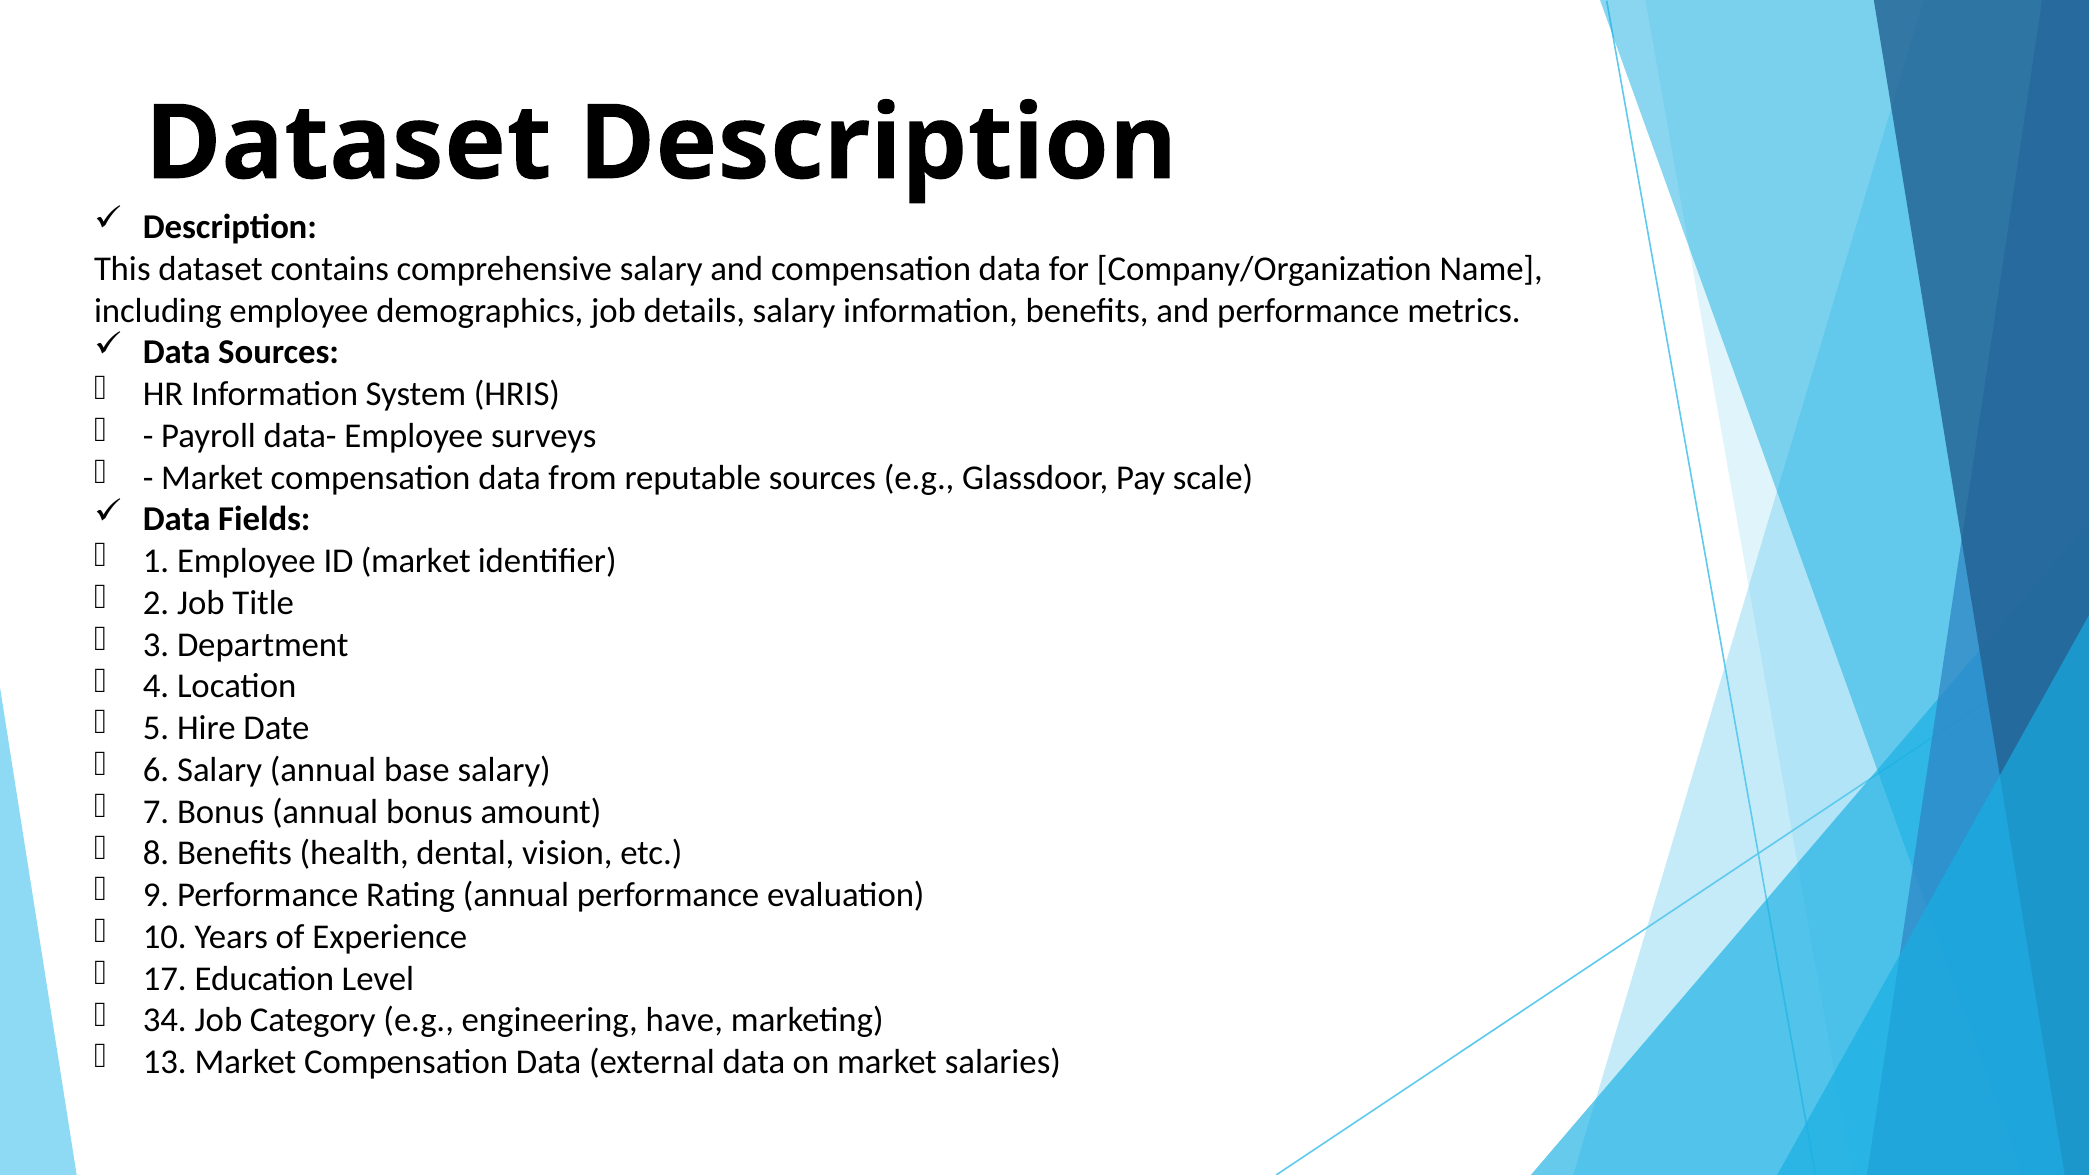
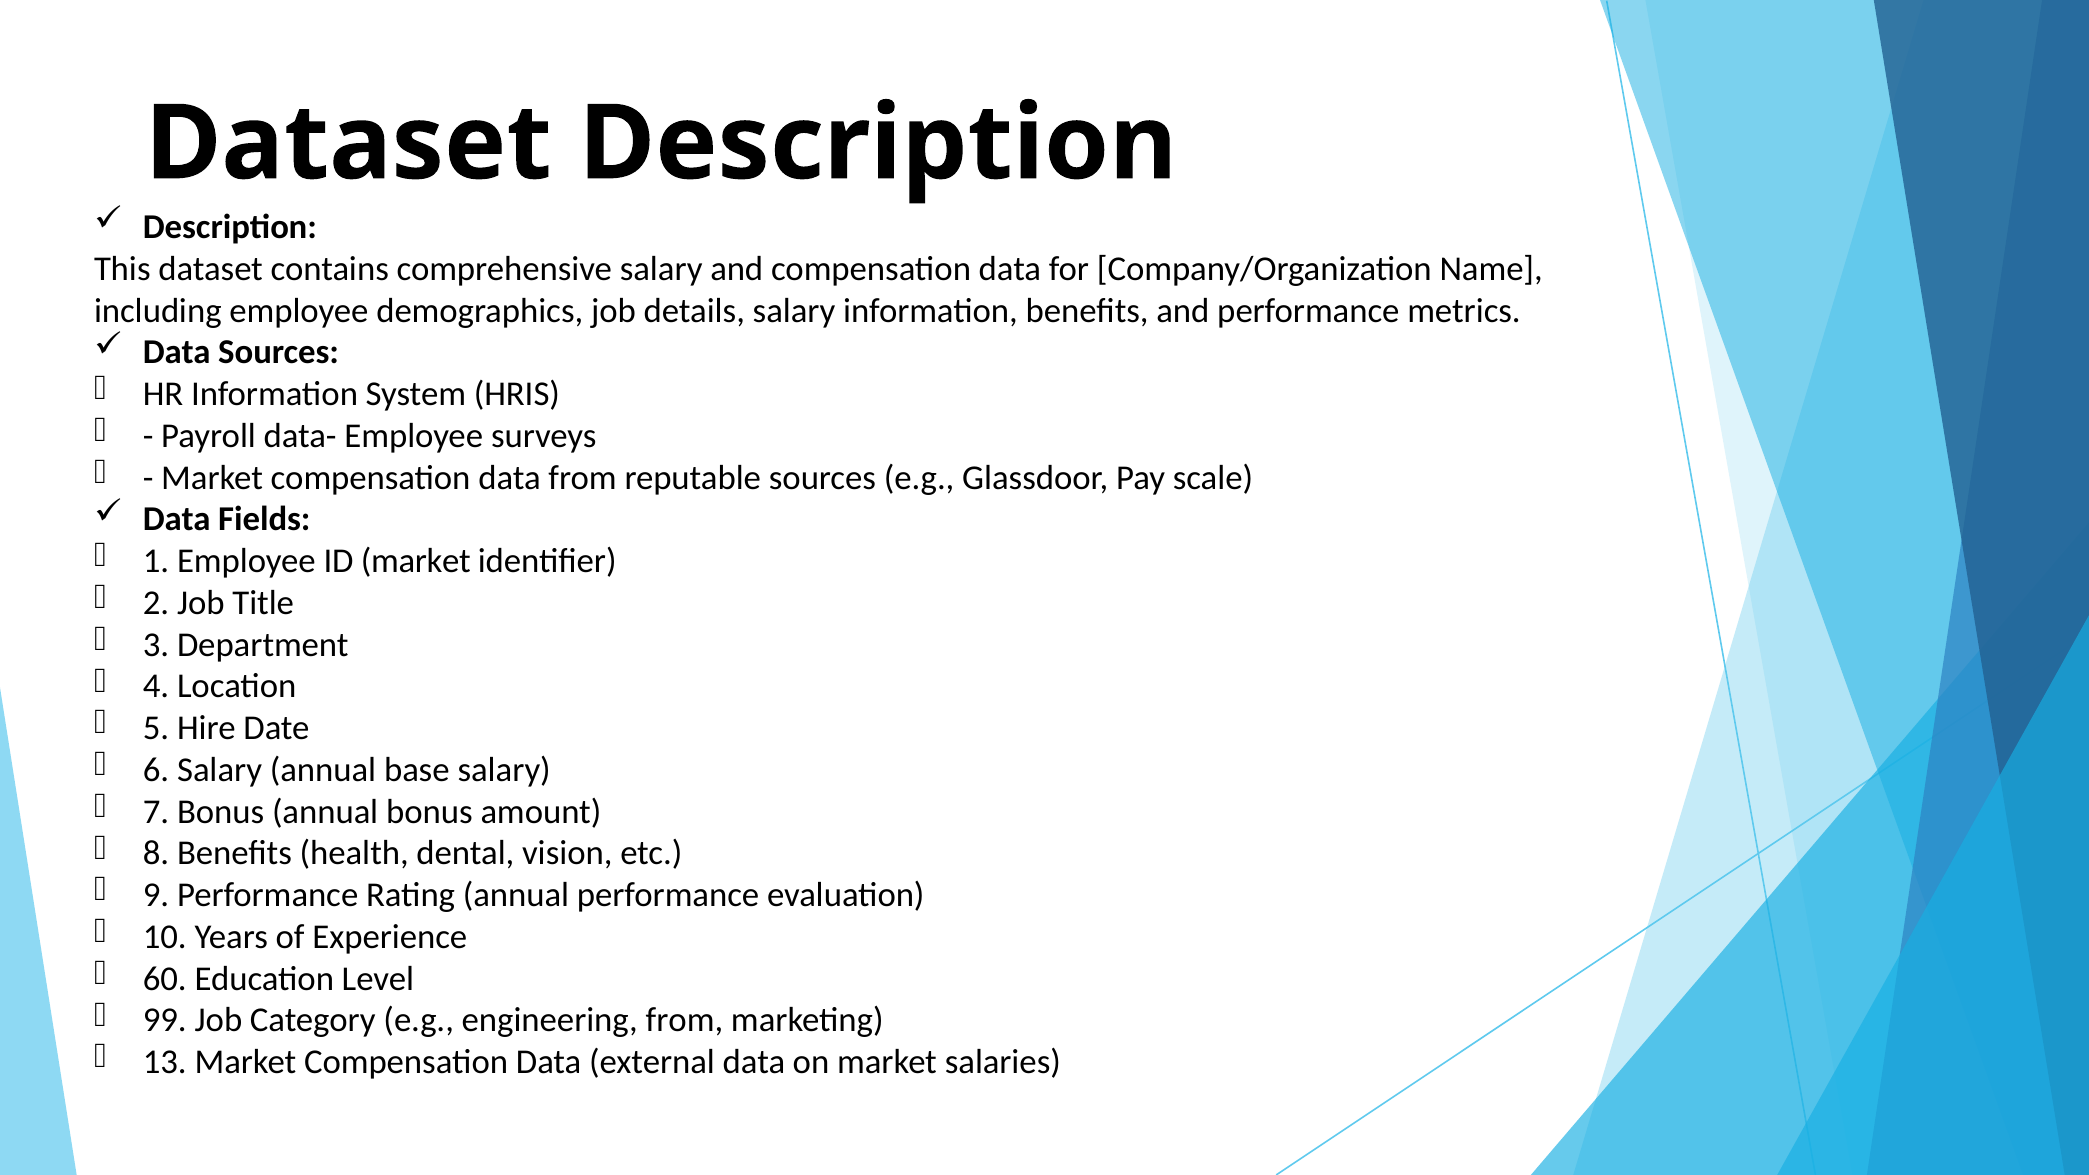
17: 17 -> 60
34: 34 -> 99
engineering have: have -> from
